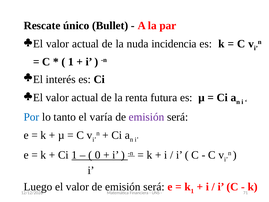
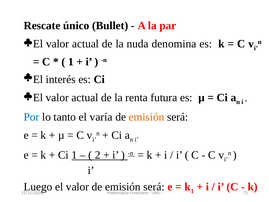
incidencia: incidencia -> denomina
emisión at (147, 117) colour: purple -> orange
0: 0 -> 2
